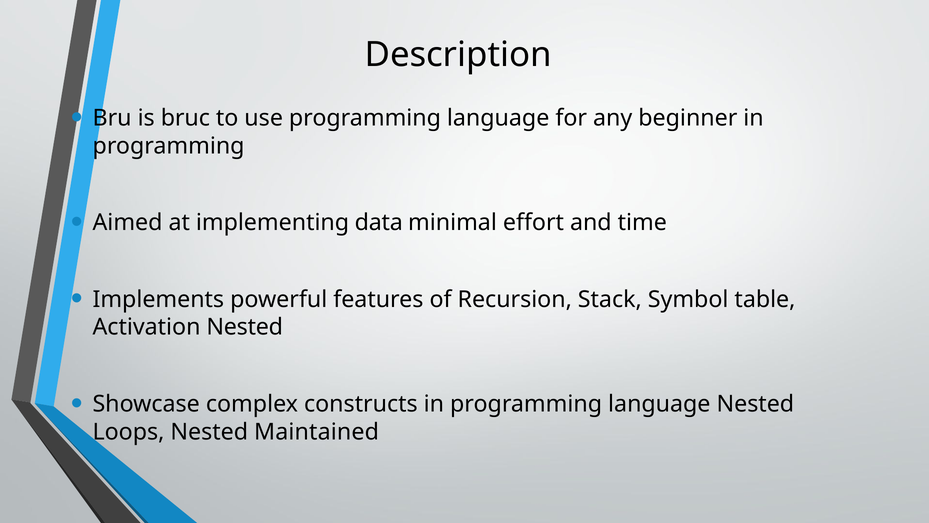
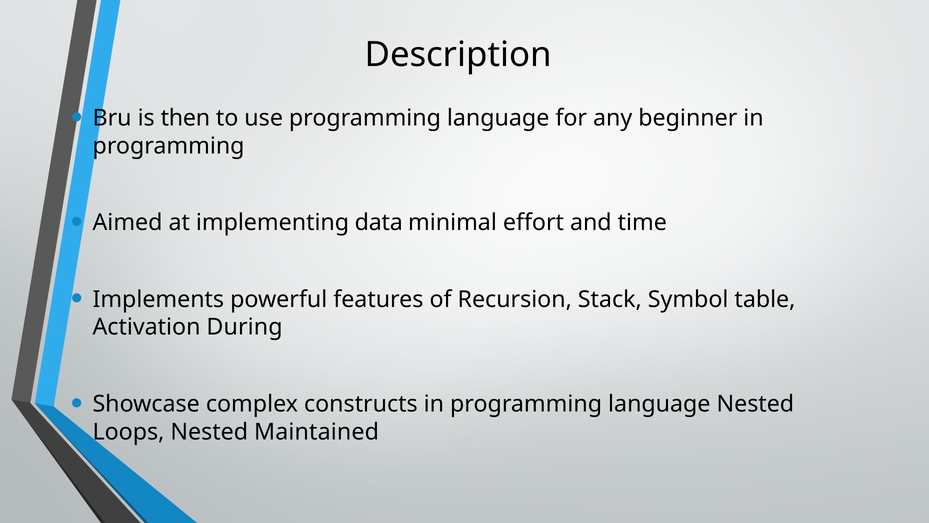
bruc: bruc -> then
Activation Nested: Nested -> During
